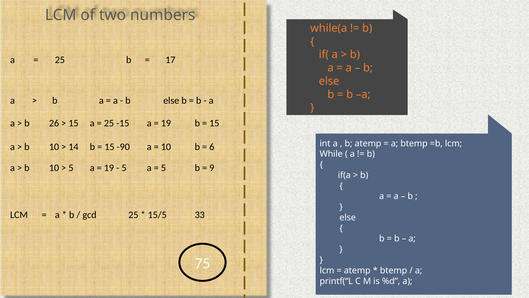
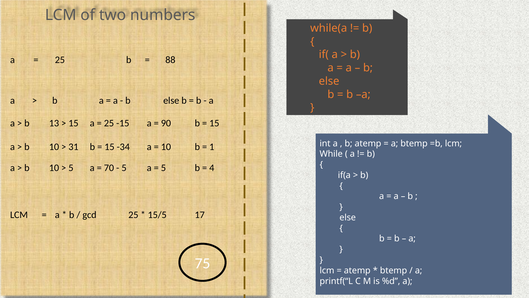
17: 17 -> 88
26: 26 -> 13
19 at (166, 123): 19 -> 90
14: 14 -> 31
-90: -90 -> -34
6: 6 -> 1
19 at (109, 168): 19 -> 70
9: 9 -> 4
33: 33 -> 17
